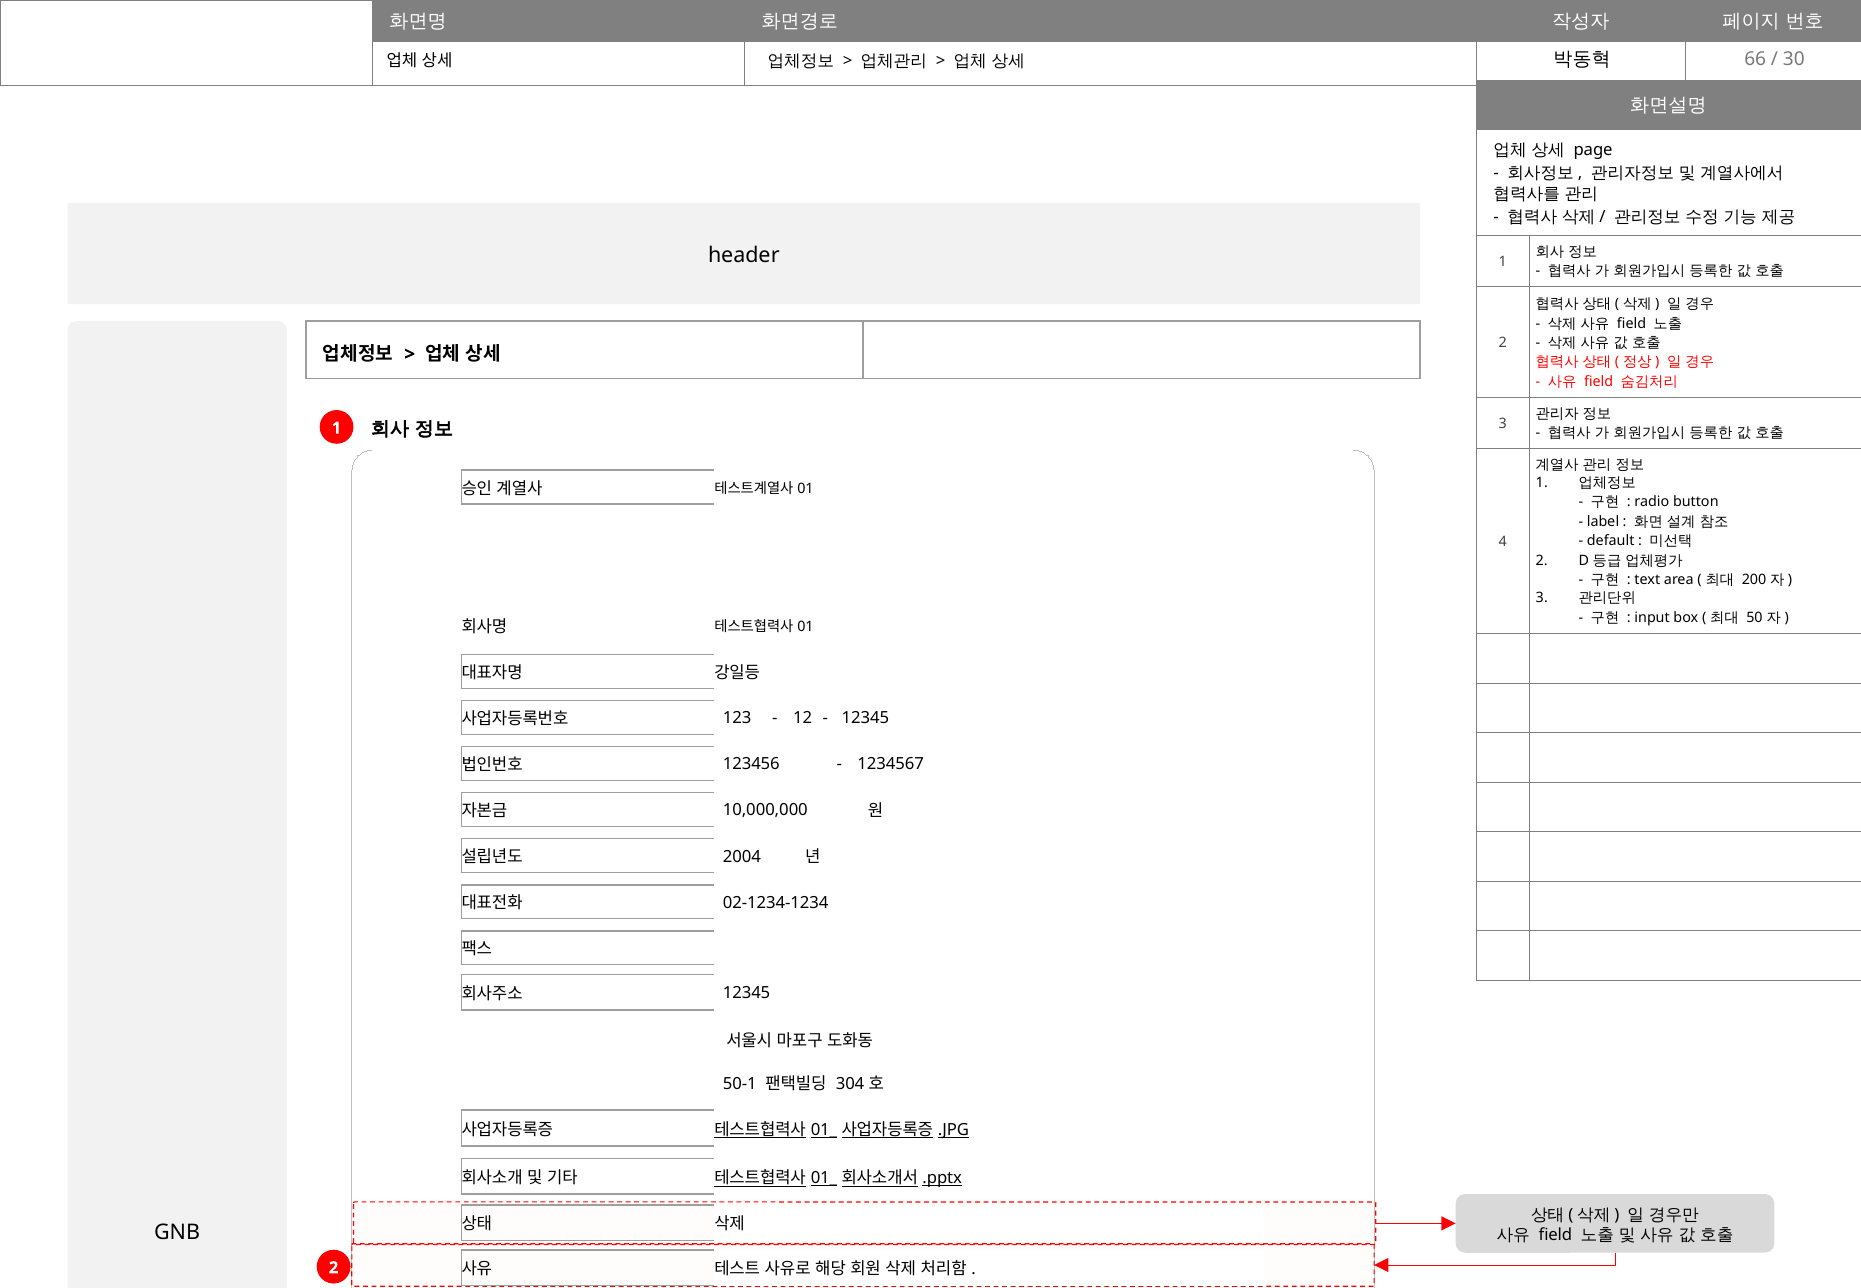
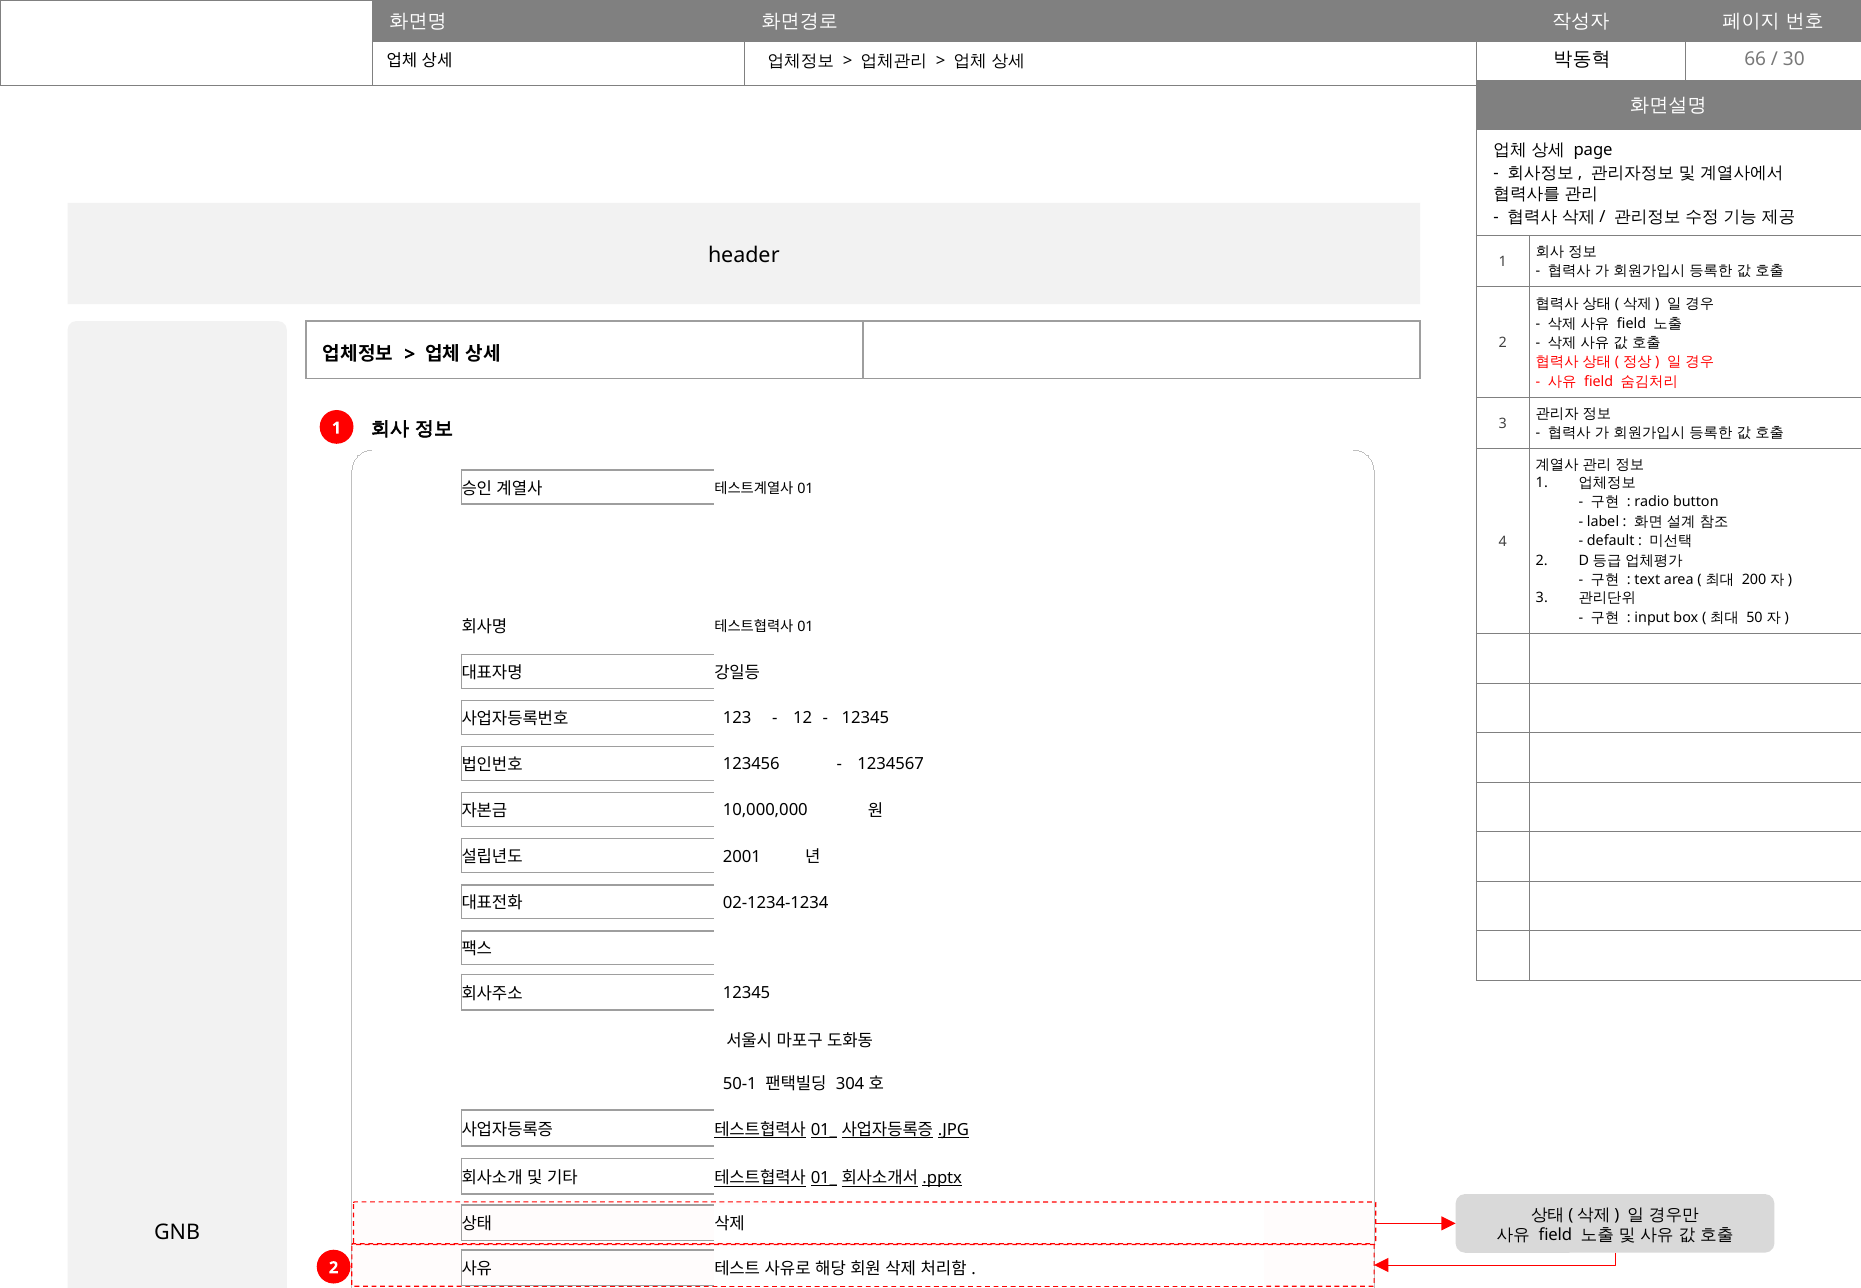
2004: 2004 -> 2001
